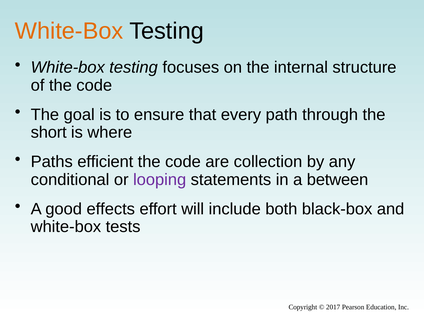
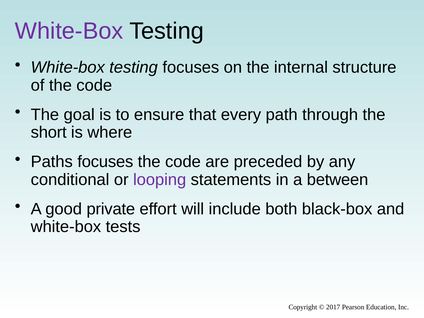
White-Box at (69, 31) colour: orange -> purple
Paths efficient: efficient -> focuses
collection: collection -> preceded
effects: effects -> private
